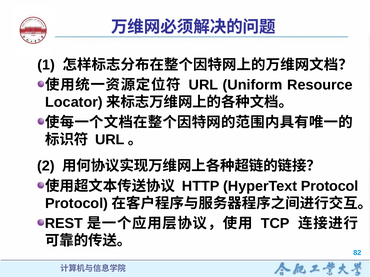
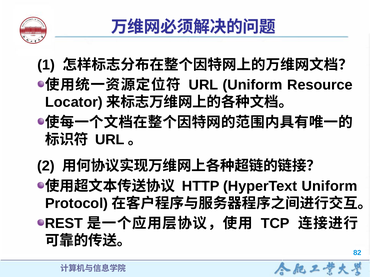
HyperText Protocol: Protocol -> Uniform
